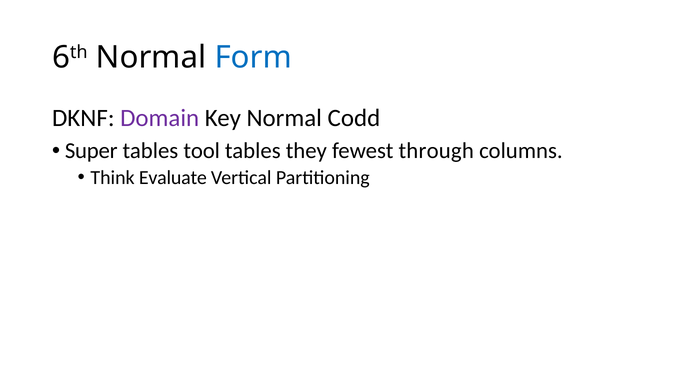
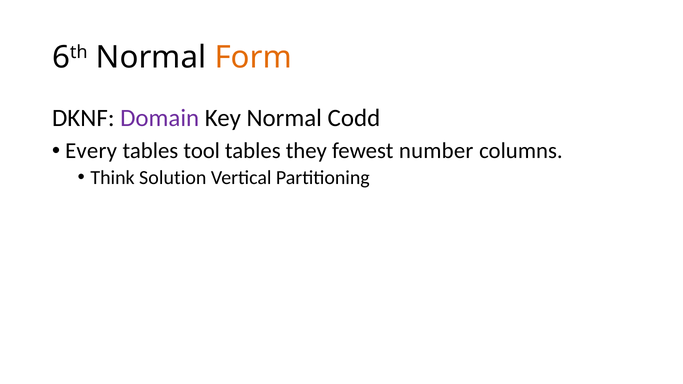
Form colour: blue -> orange
Super: Super -> Every
through: through -> number
Evaluate: Evaluate -> Solution
